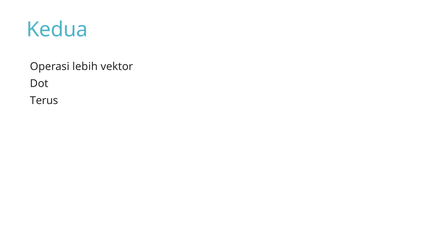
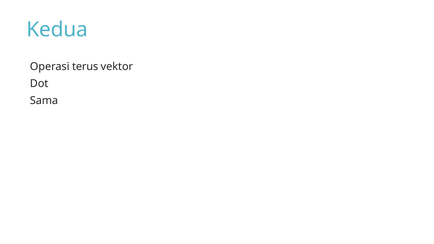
lebih: lebih -> terus
Terus: Terus -> Sama
